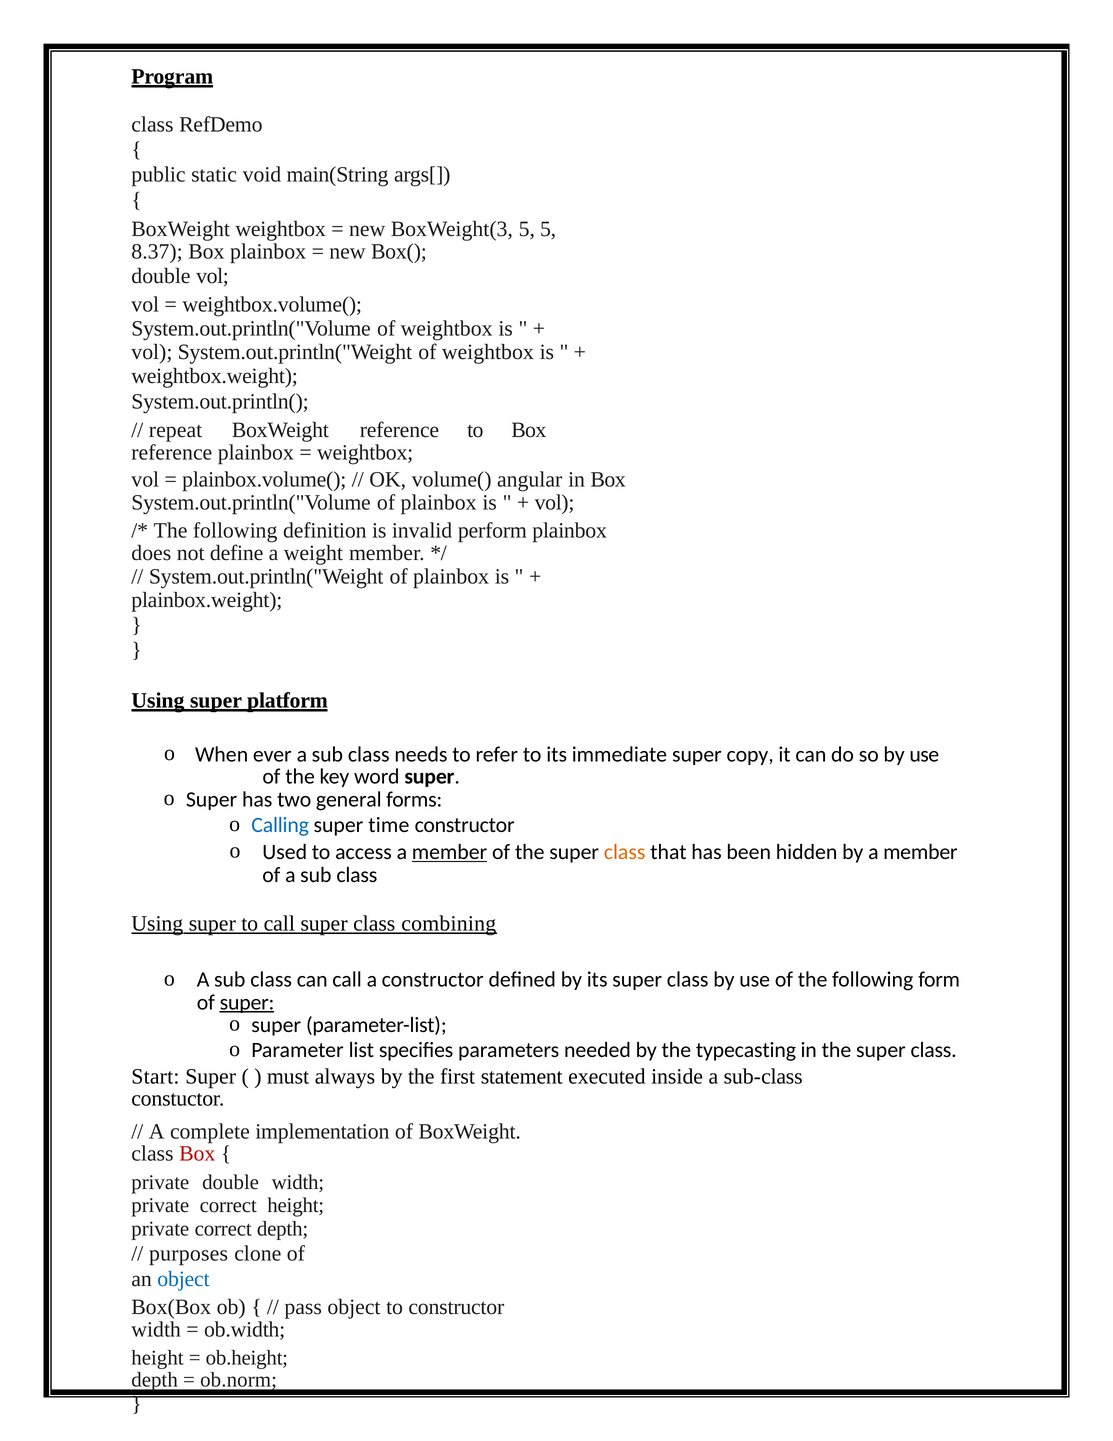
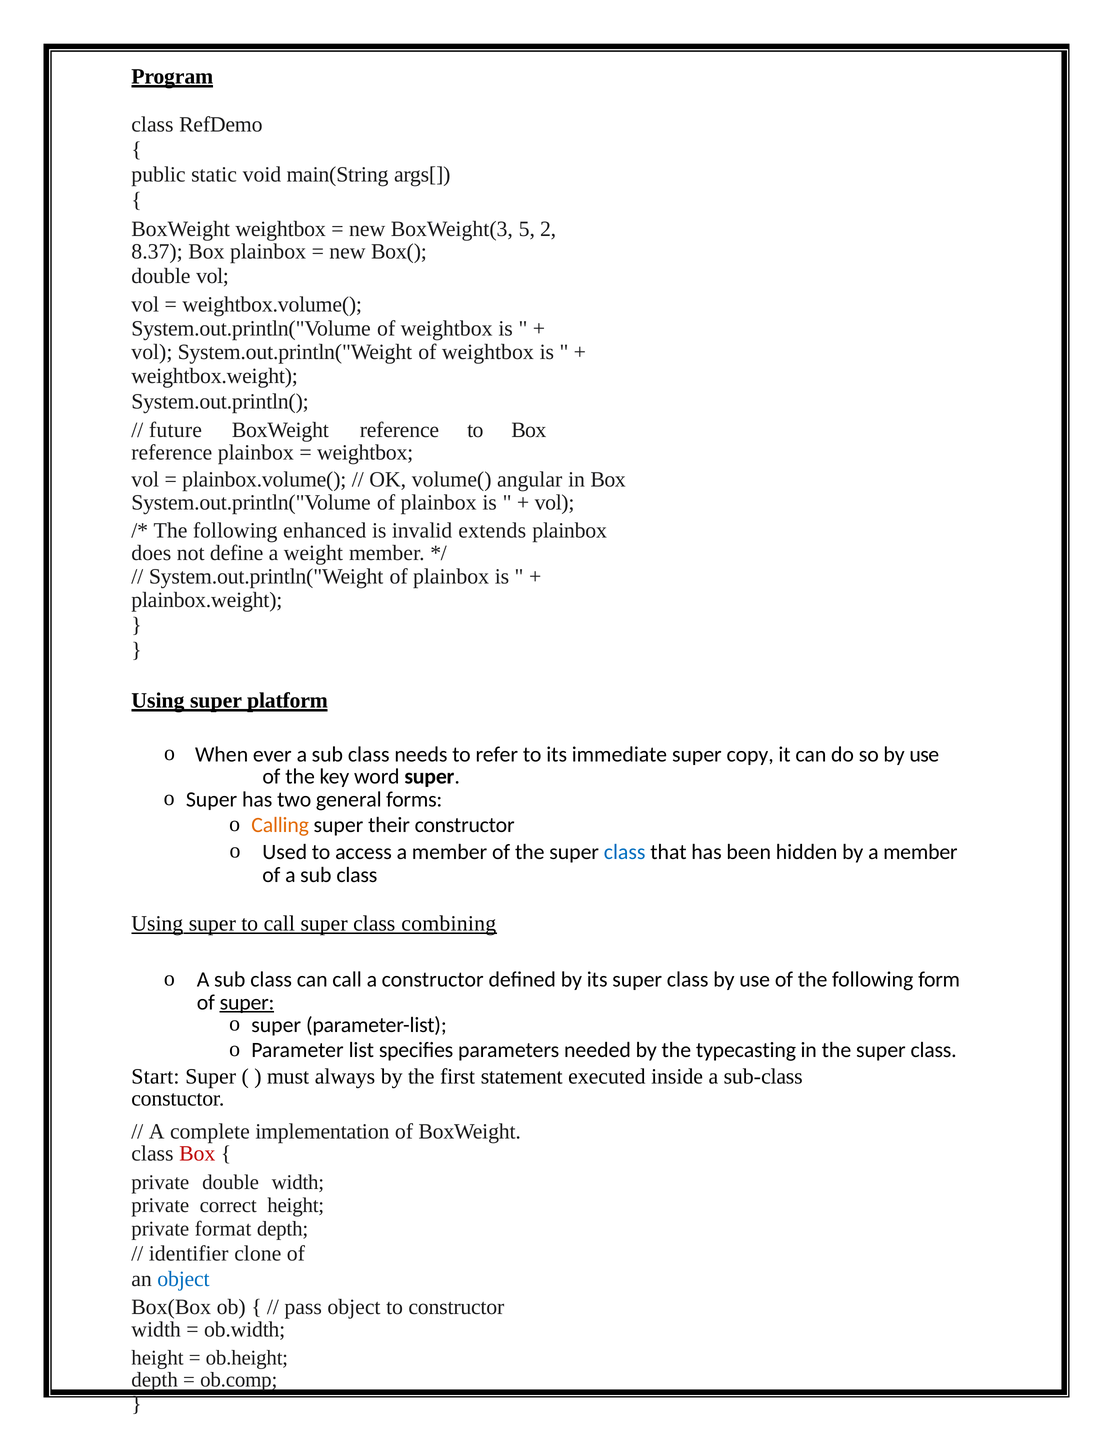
5 5: 5 -> 2
repeat: repeat -> future
definition: definition -> enhanced
perform: perform -> extends
Calling colour: blue -> orange
time: time -> their
member at (449, 852) underline: present -> none
class at (625, 852) colour: orange -> blue
correct at (223, 1228): correct -> format
purposes: purposes -> identifier
ob.norm: ob.norm -> ob.comp
